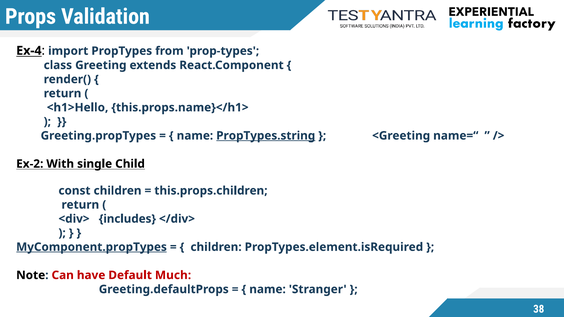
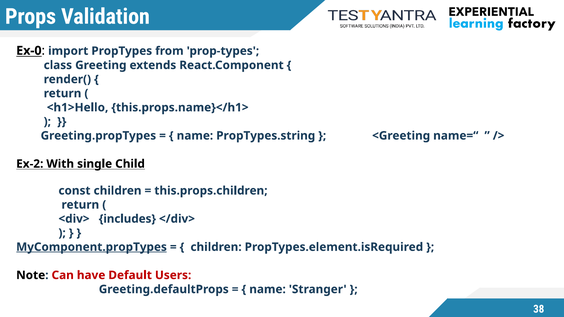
Ex-4: Ex-4 -> Ex-0
PropTypes.string underline: present -> none
Much: Much -> Users
